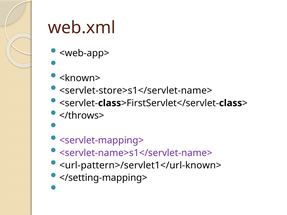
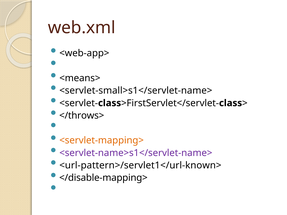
<known>: <known> -> <means>
<servlet-store>s1</servlet-name>: <servlet-store>s1</servlet-name> -> <servlet-small>s1</servlet-name>
<servlet-mapping> colour: purple -> orange
</setting-mapping>: </setting-mapping> -> </disable-mapping>
